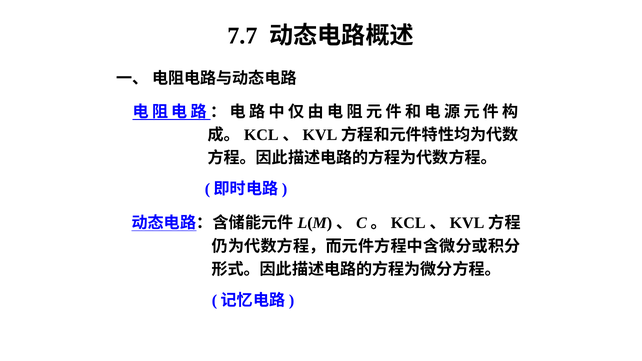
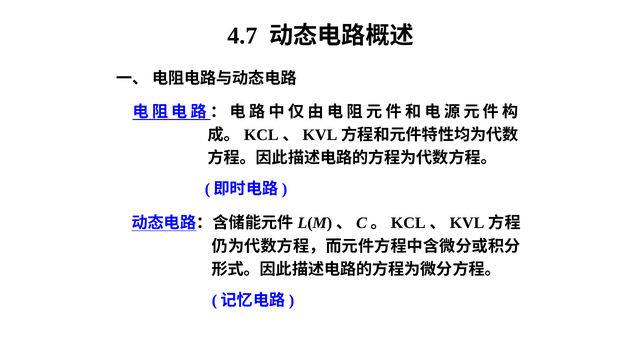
7.7: 7.7 -> 4.7
